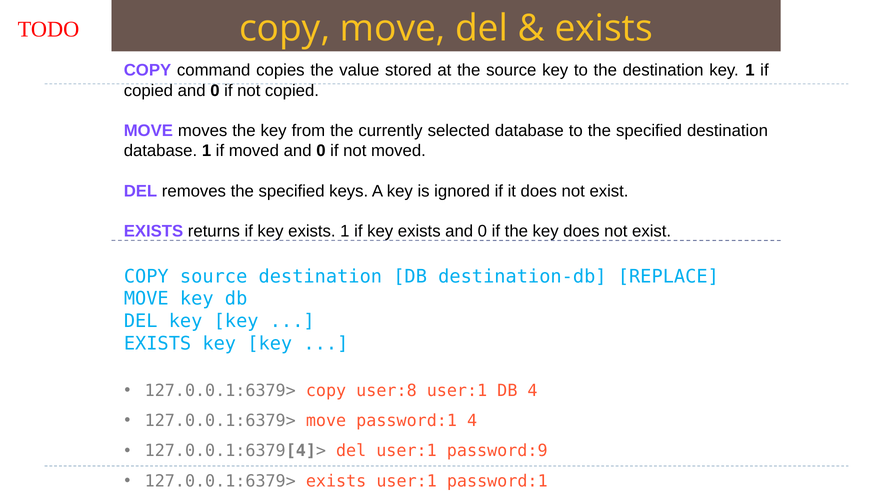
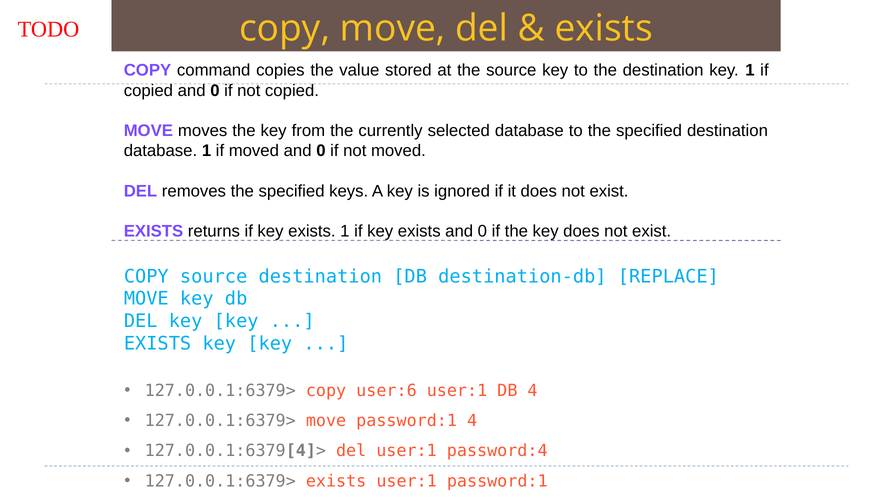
user:8: user:8 -> user:6
password:9: password:9 -> password:4
